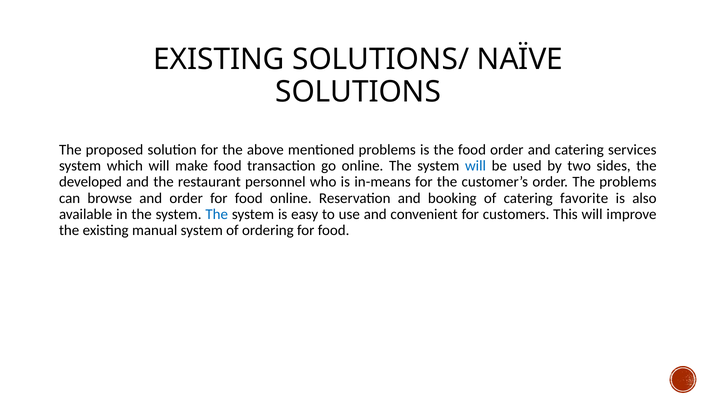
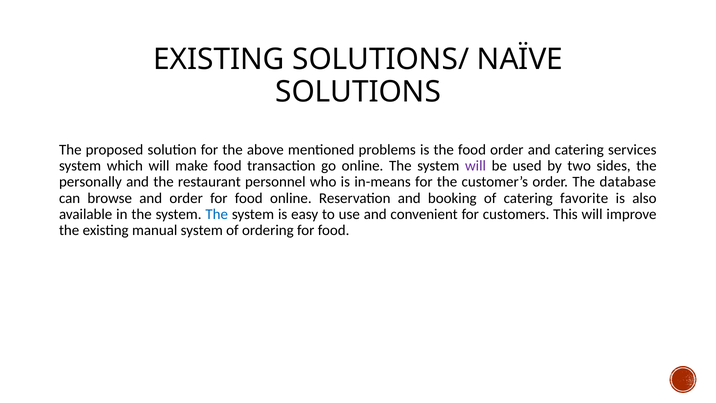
will at (476, 166) colour: blue -> purple
developed: developed -> personally
The problems: problems -> database
